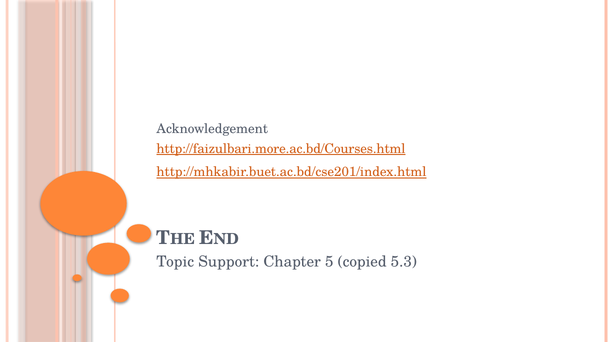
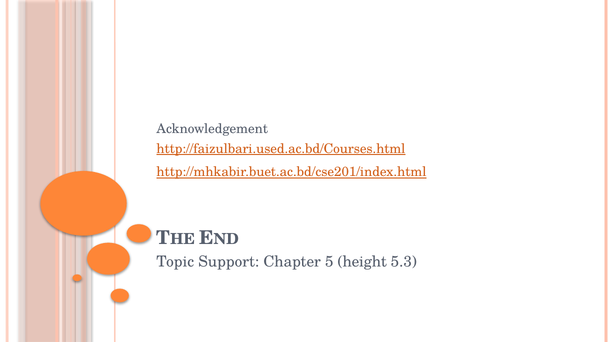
http://faizulbari.more.ac.bd/Courses.html: http://faizulbari.more.ac.bd/Courses.html -> http://faizulbari.used.ac.bd/Courses.html
copied: copied -> height
